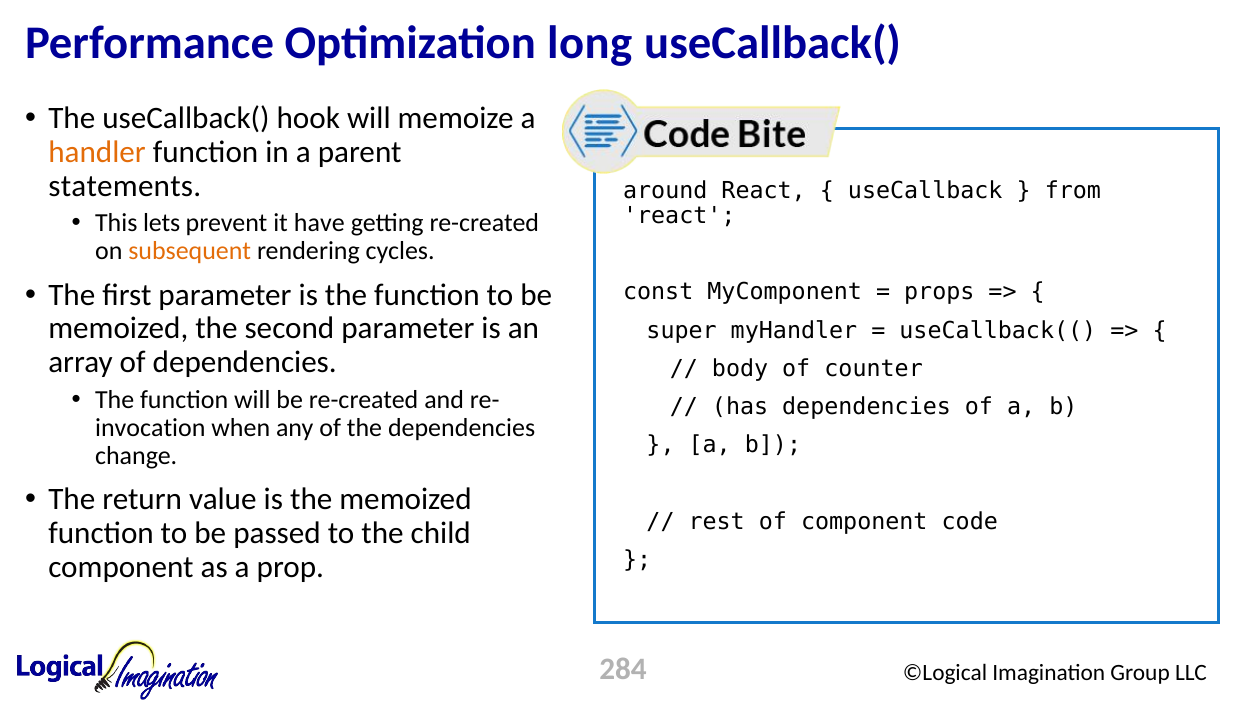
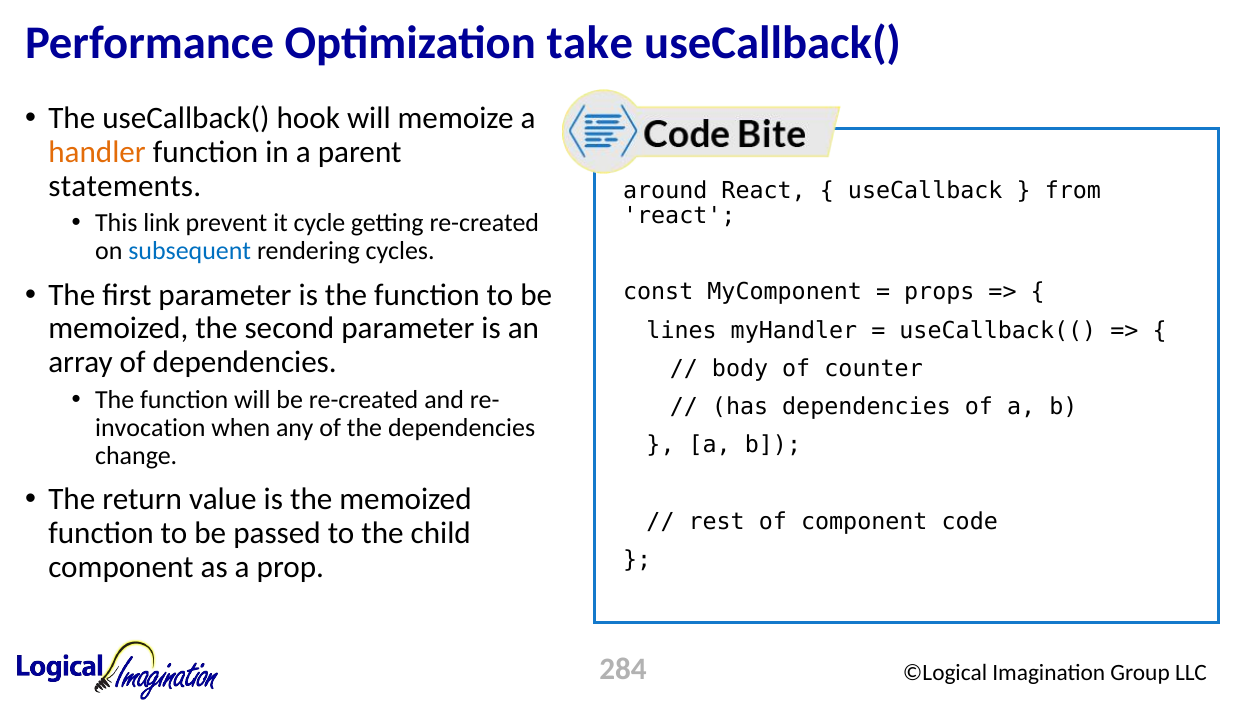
long: long -> take
lets: lets -> link
have: have -> cycle
subsequent colour: orange -> blue
super: super -> lines
